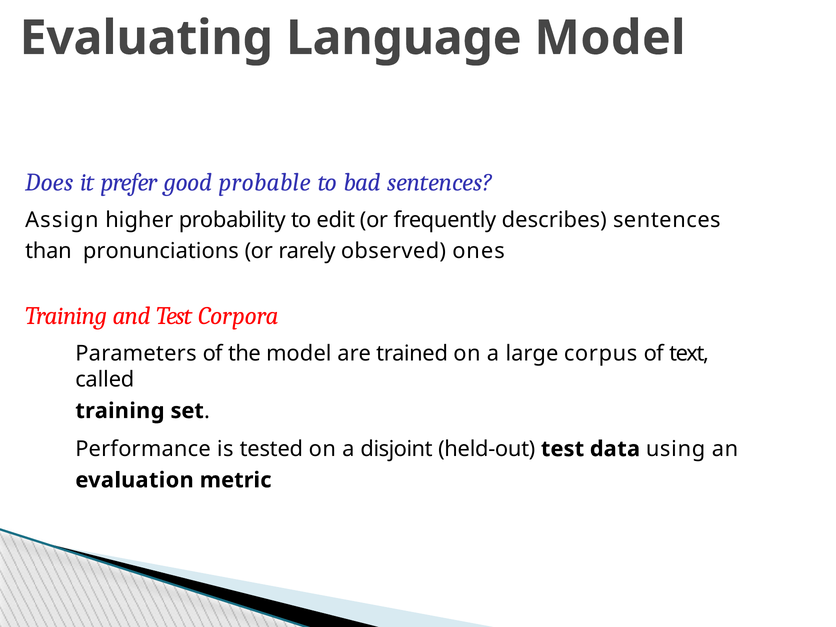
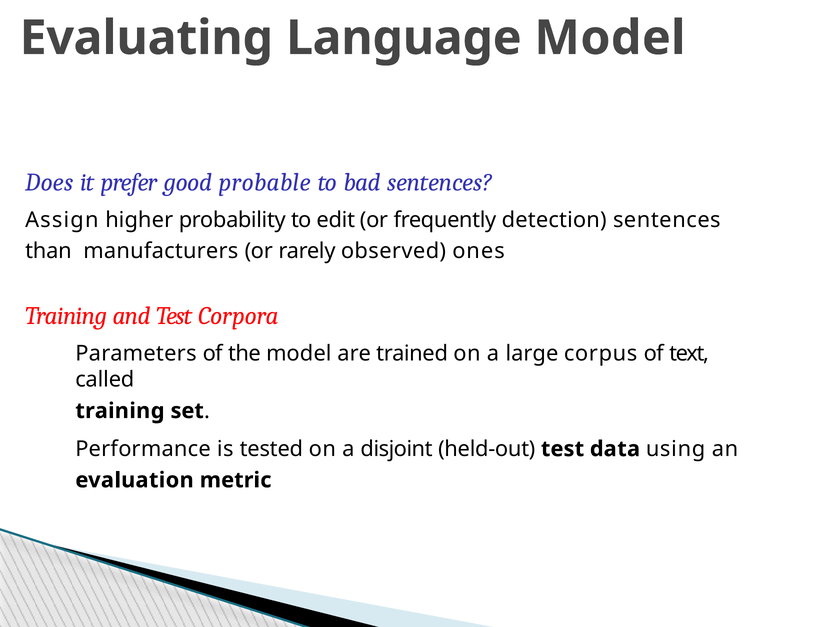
describes: describes -> detection
pronunciations: pronunciations -> manufacturers
